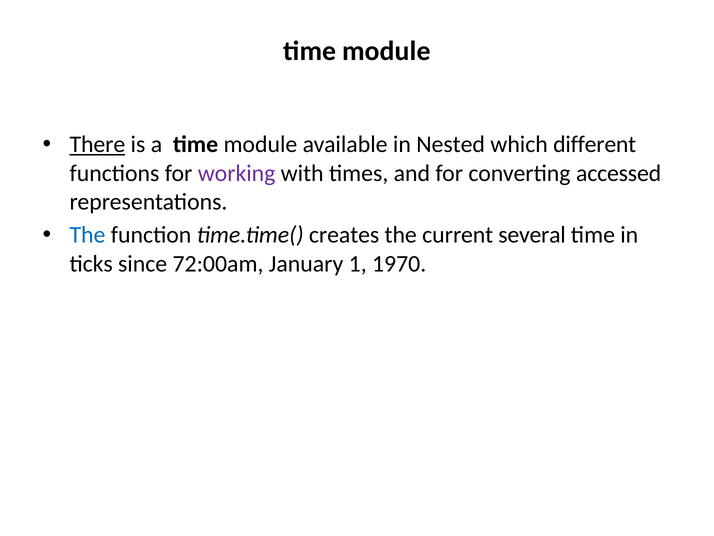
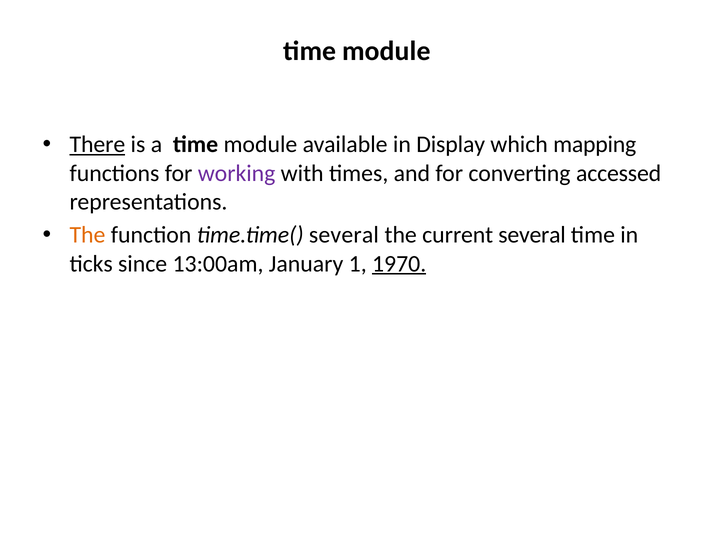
Nested: Nested -> Display
different: different -> mapping
The at (87, 235) colour: blue -> orange
time.time( creates: creates -> several
72:00am: 72:00am -> 13:00am
1970 underline: none -> present
